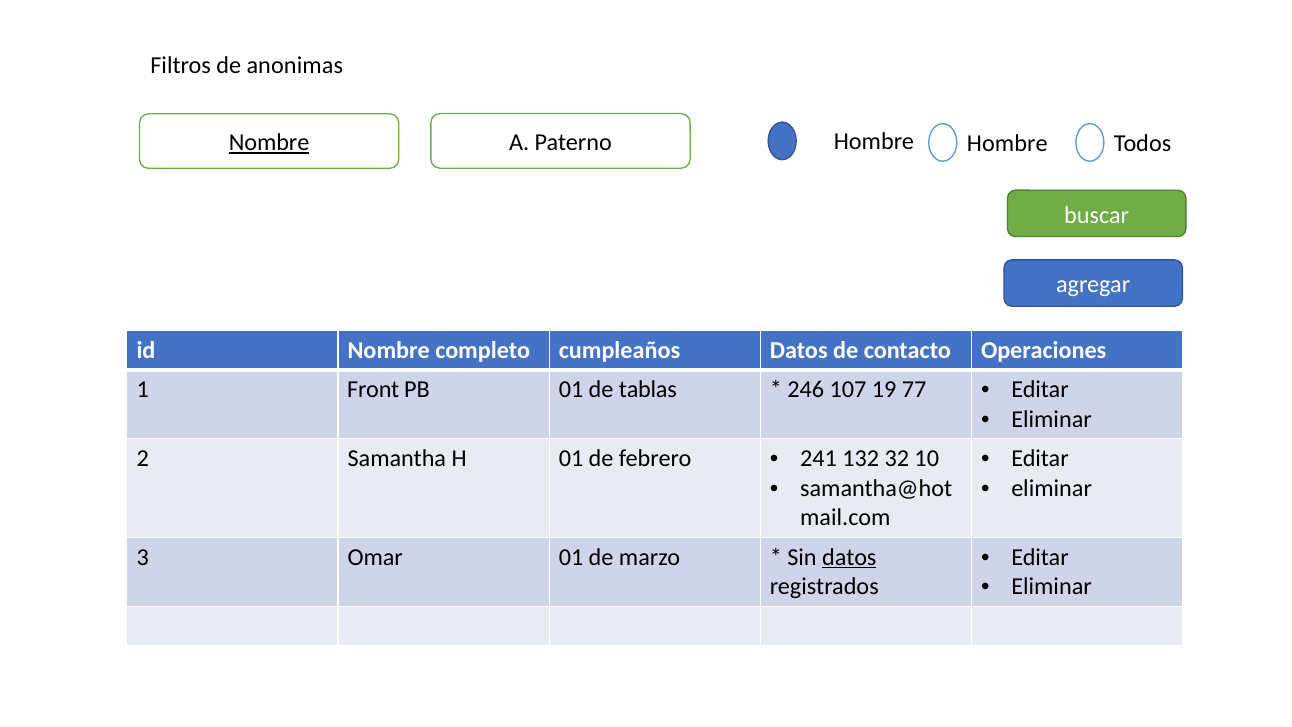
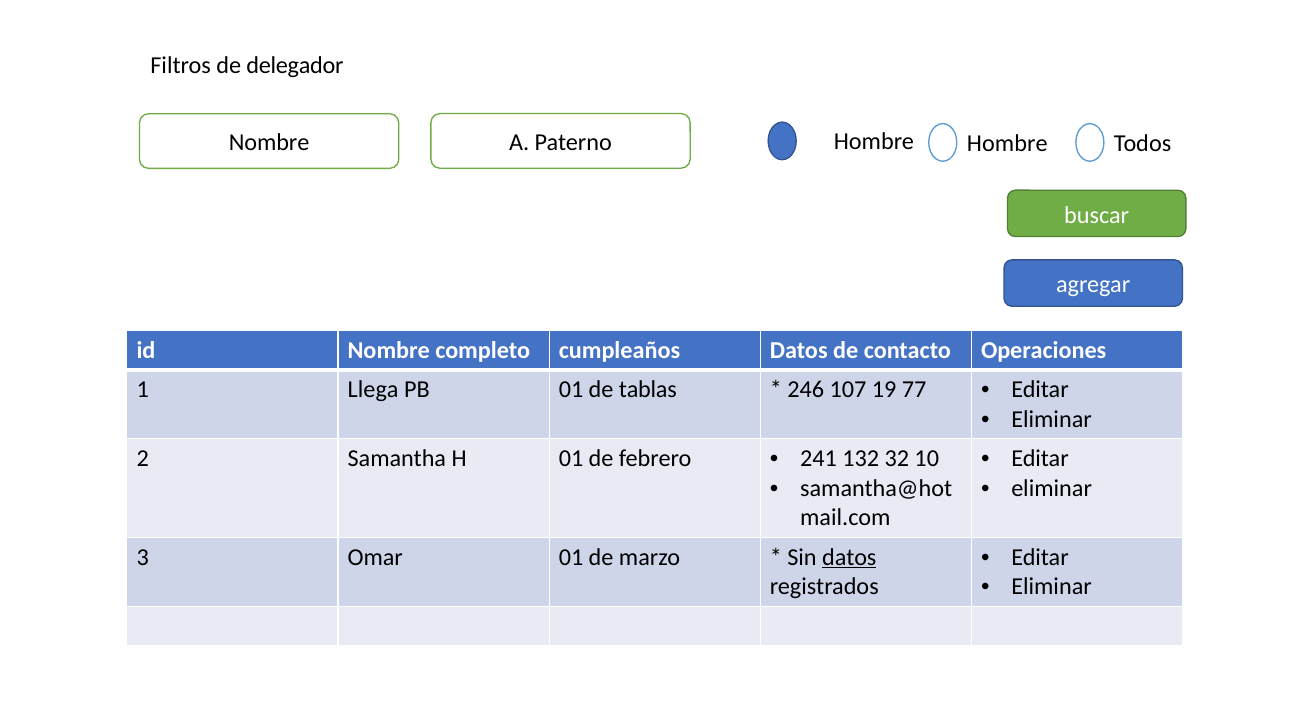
anonimas: anonimas -> delegador
Nombre at (269, 143) underline: present -> none
Front: Front -> Llega
